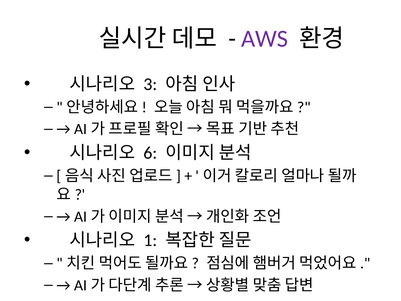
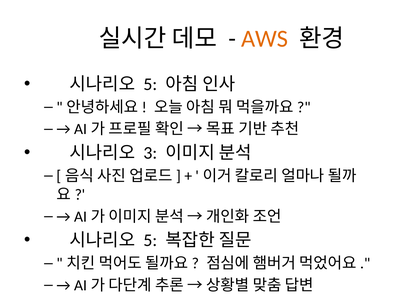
AWS colour: purple -> orange
3 at (150, 84): 3 -> 5
6: 6 -> 3
1 at (150, 240): 1 -> 5
